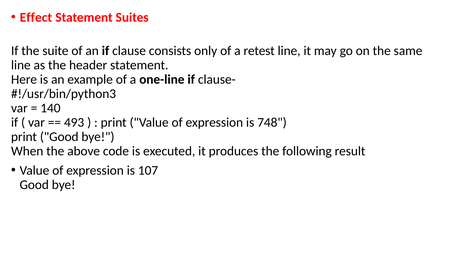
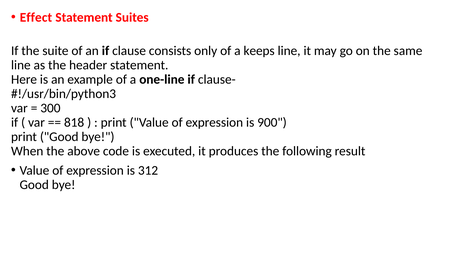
retest: retest -> keeps
140: 140 -> 300
493: 493 -> 818
748: 748 -> 900
107: 107 -> 312
